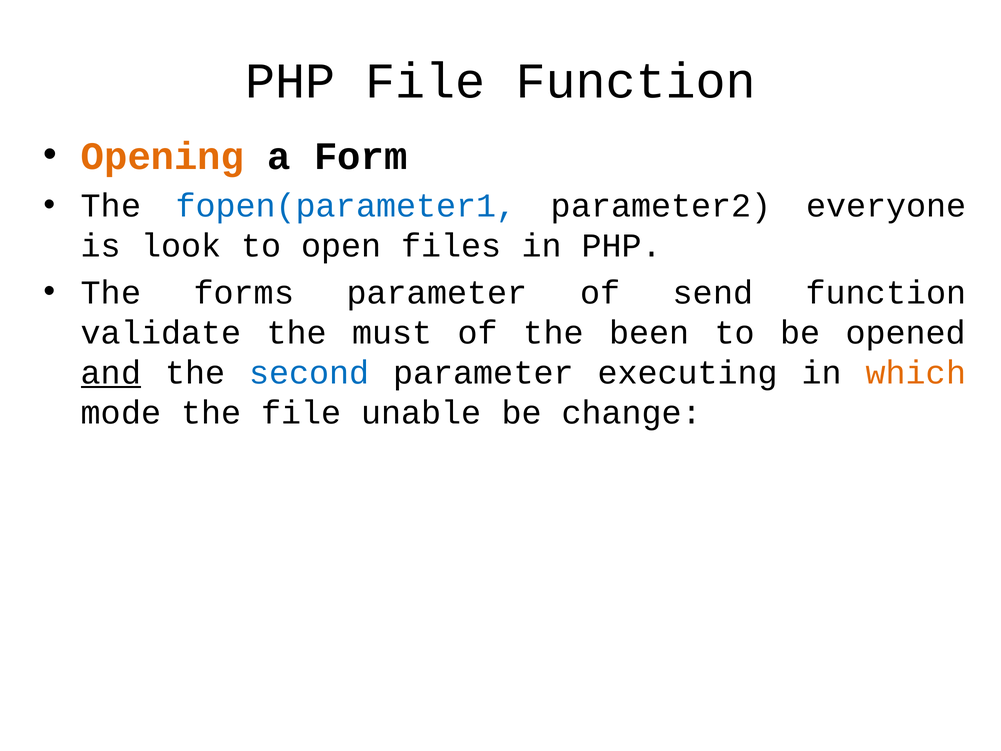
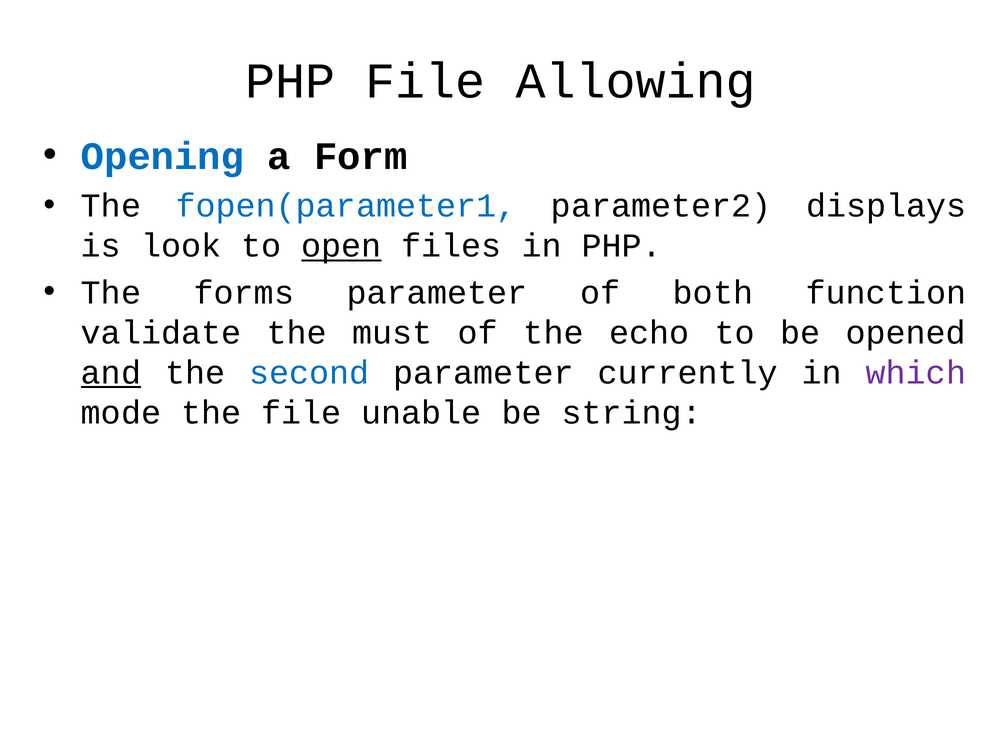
File Function: Function -> Allowing
Opening colour: orange -> blue
everyone: everyone -> displays
open underline: none -> present
send: send -> both
been: been -> echo
executing: executing -> currently
which colour: orange -> purple
change: change -> string
